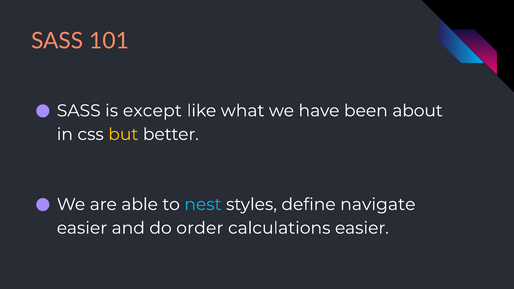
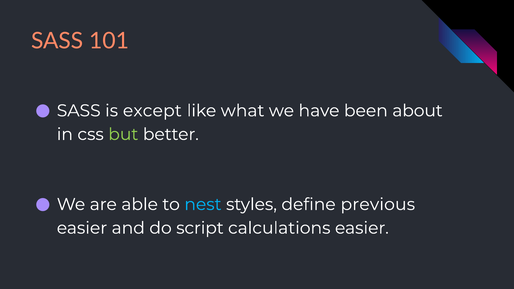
but colour: yellow -> light green
navigate: navigate -> previous
order: order -> script
